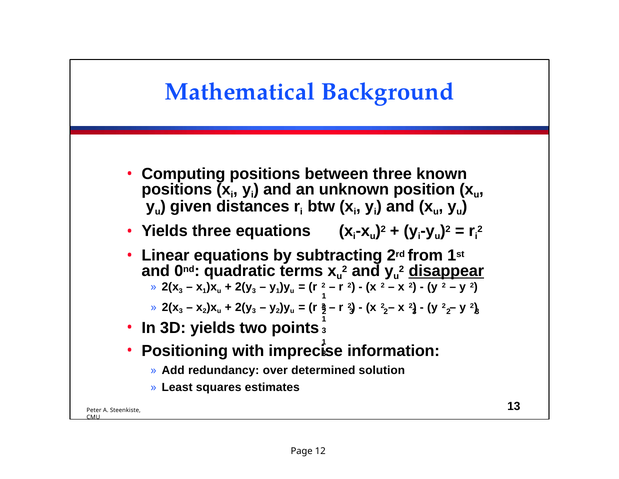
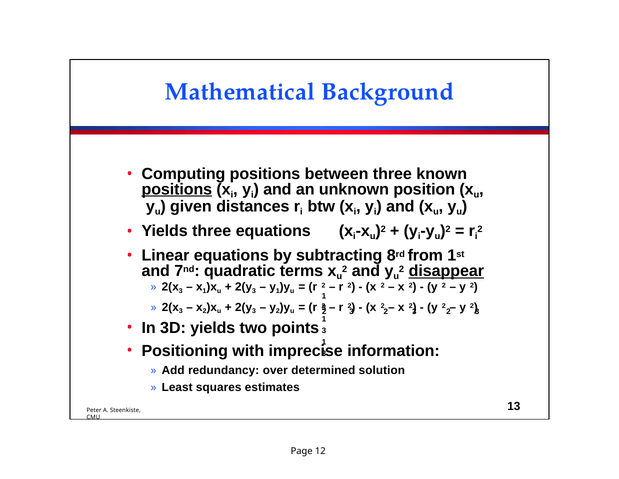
positions at (177, 189) underline: none -> present
subtracting 2: 2 -> 8
0: 0 -> 7
